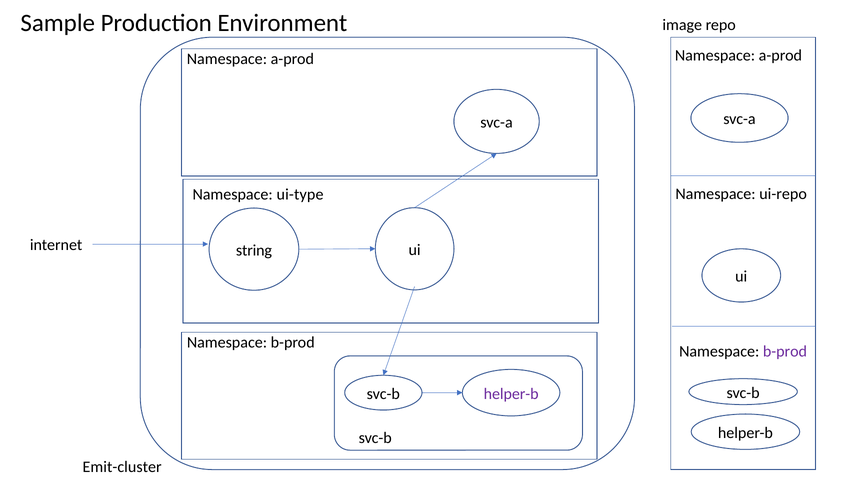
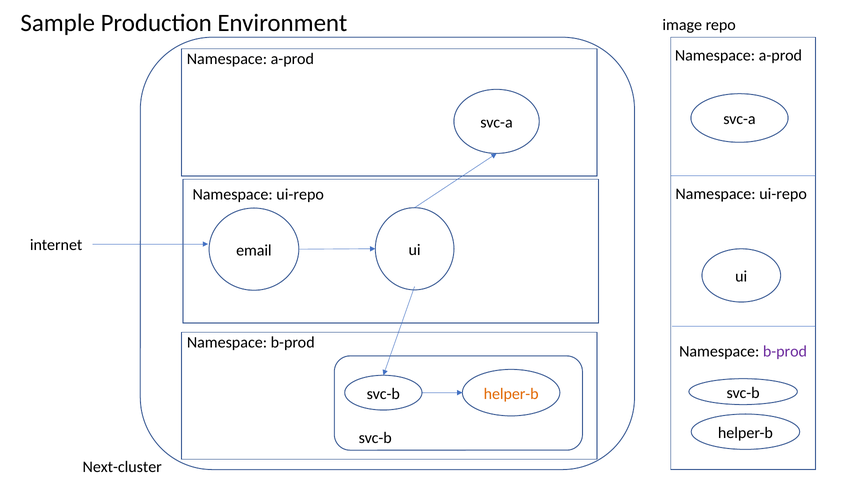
ui-type at (300, 194): ui-type -> ui-repo
string: string -> email
helper-b at (511, 393) colour: purple -> orange
Emit-cluster: Emit-cluster -> Next-cluster
